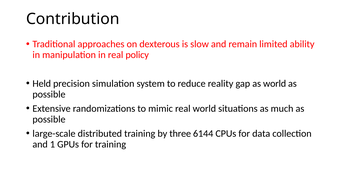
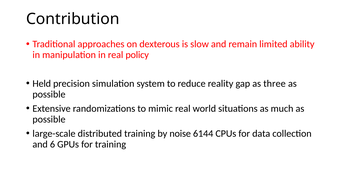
as world: world -> three
three: three -> noise
1: 1 -> 6
